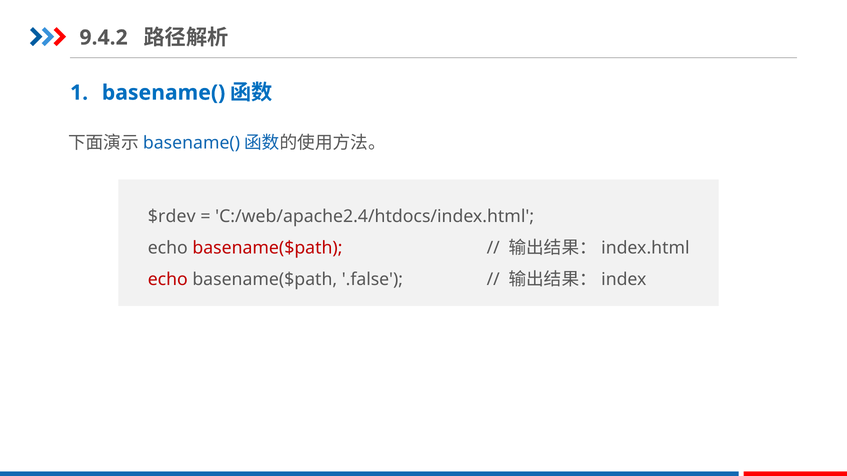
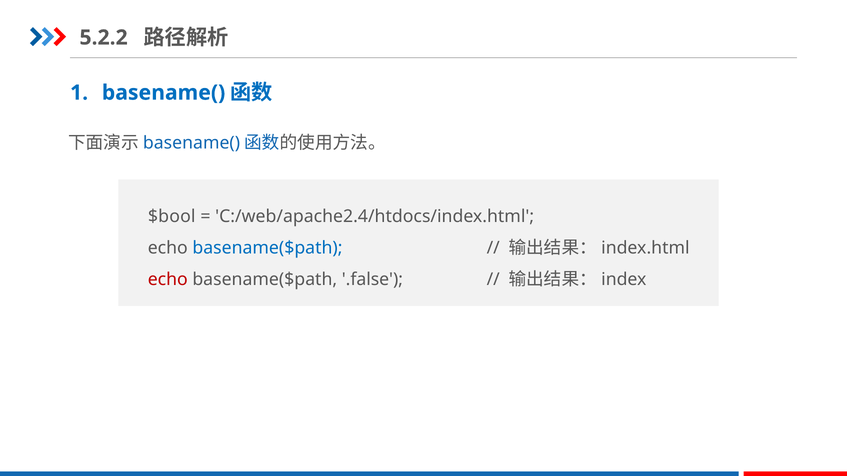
9.4.2: 9.4.2 -> 5.2.2
$rdev: $rdev -> $bool
basename($path at (267, 248) colour: red -> blue
